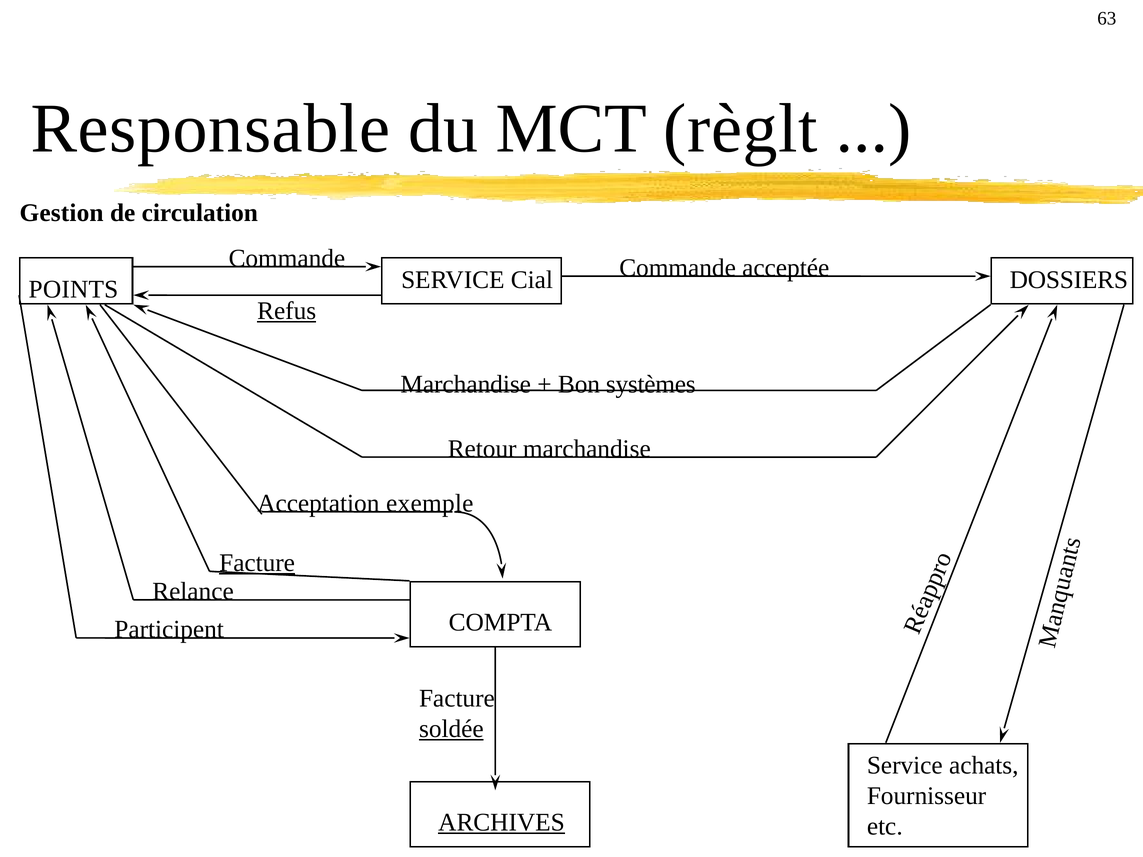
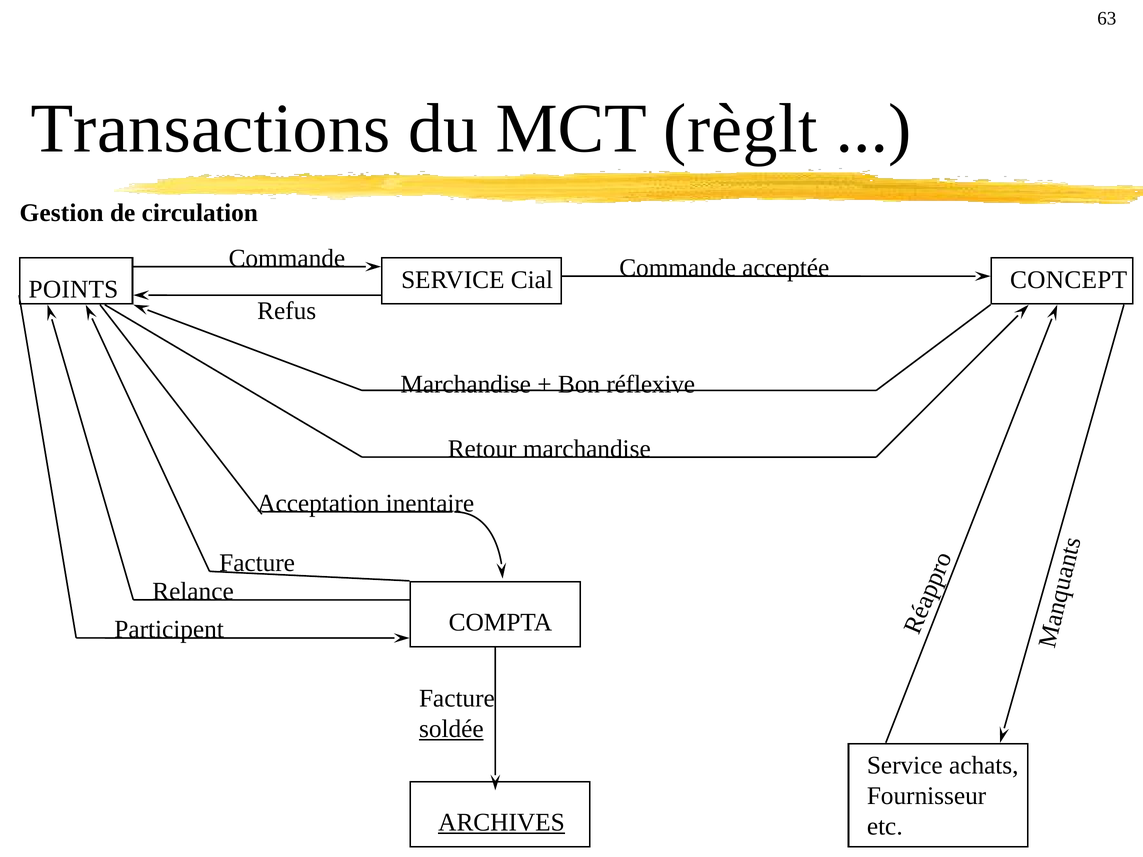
Responsable: Responsable -> Transactions
DOSSIERS: DOSSIERS -> CONCEPT
Refus underline: present -> none
systèmes: systèmes -> réflexive
exemple: exemple -> inentaire
Facture at (257, 563) underline: present -> none
